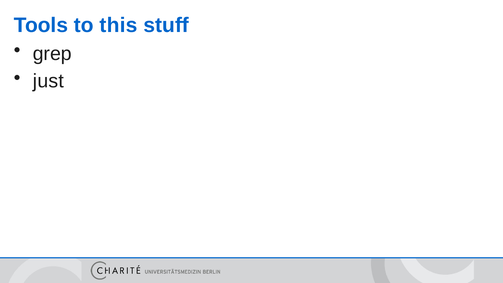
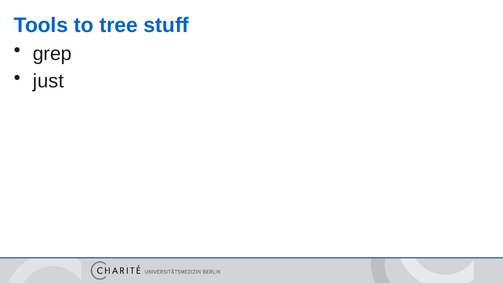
this: this -> tree
